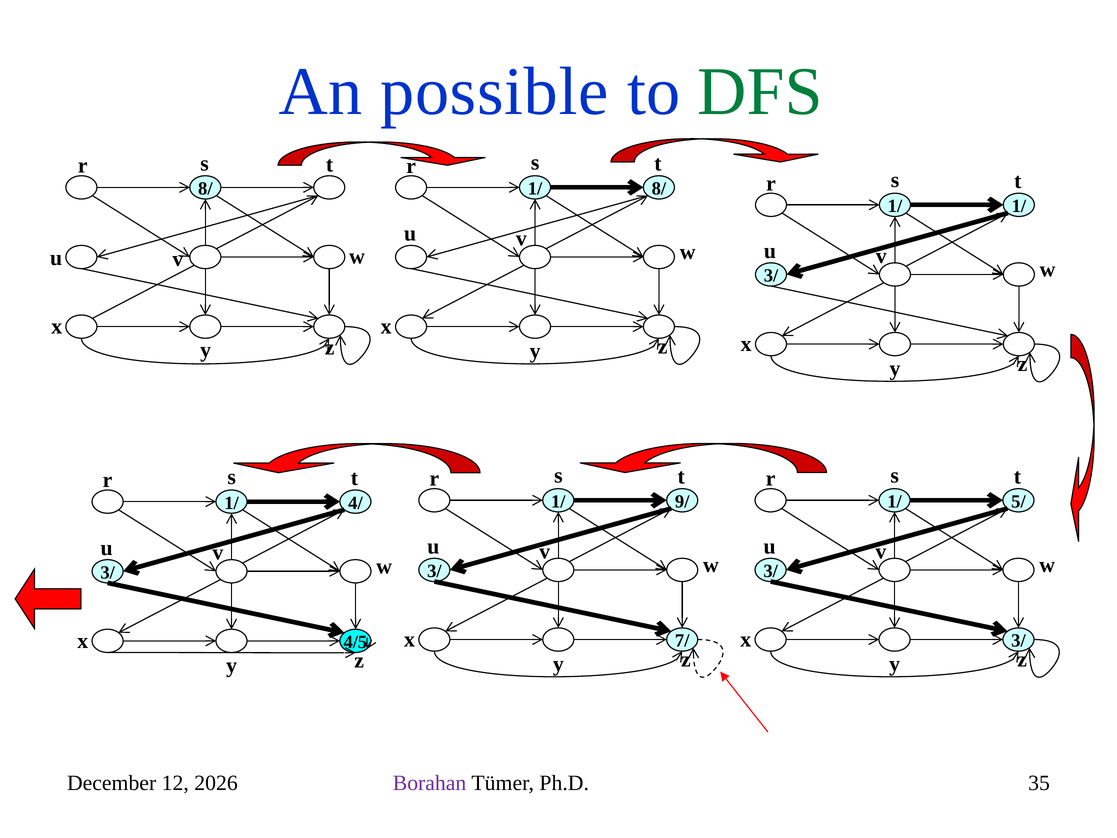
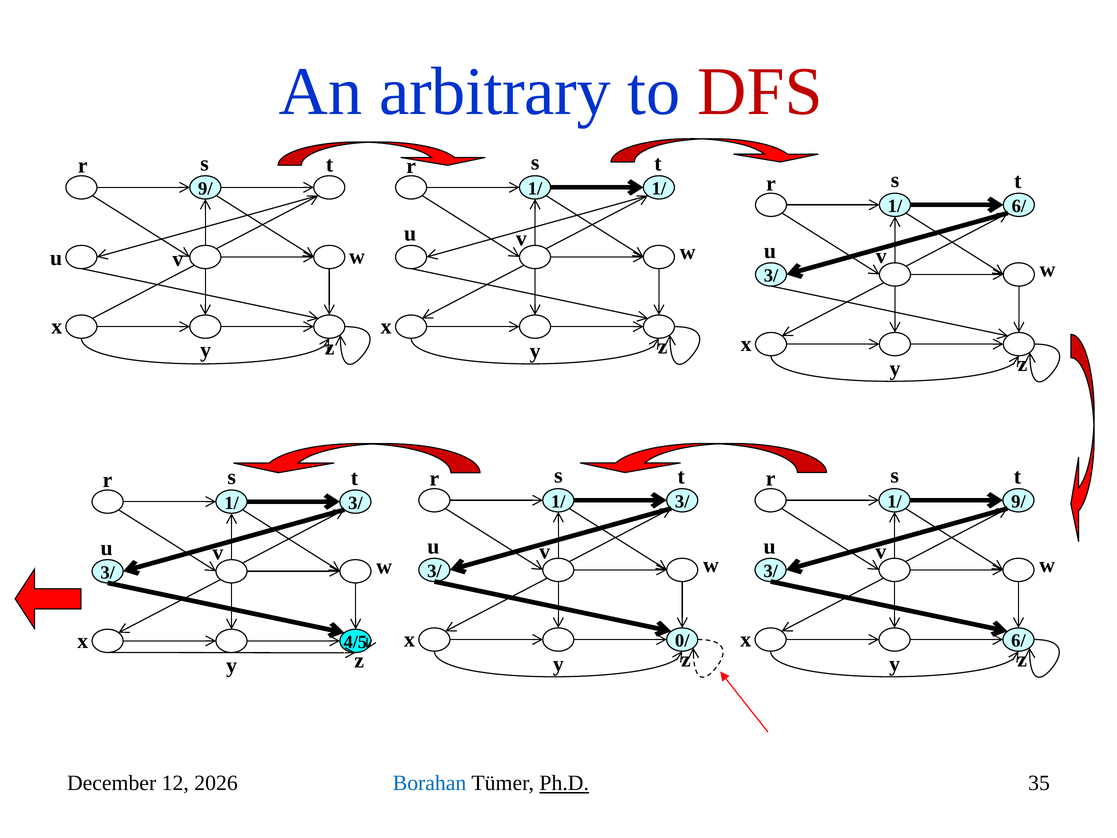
possible: possible -> arbitrary
DFS colour: green -> red
8/ at (205, 189): 8/ -> 9/
8/ at (659, 189): 8/ -> 1/
1/ at (1019, 206): 1/ -> 6/
9/ at (682, 501): 9/ -> 3/
5/ at (1018, 501): 5/ -> 9/
4/ at (355, 503): 4/ -> 3/
7/: 7/ -> 0/
3/ at (1018, 641): 3/ -> 6/
Borahan colour: purple -> blue
Ph.D underline: none -> present
